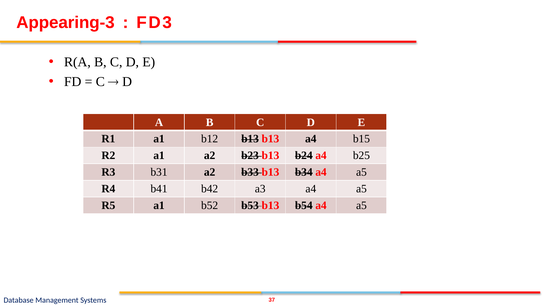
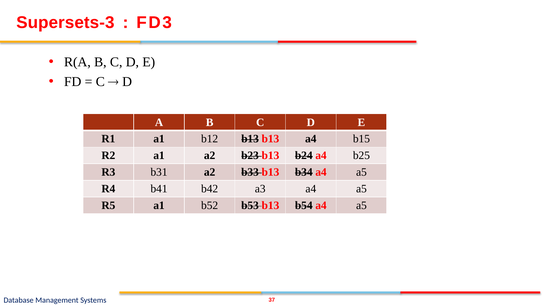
Appearing-3: Appearing-3 -> Supersets-3
